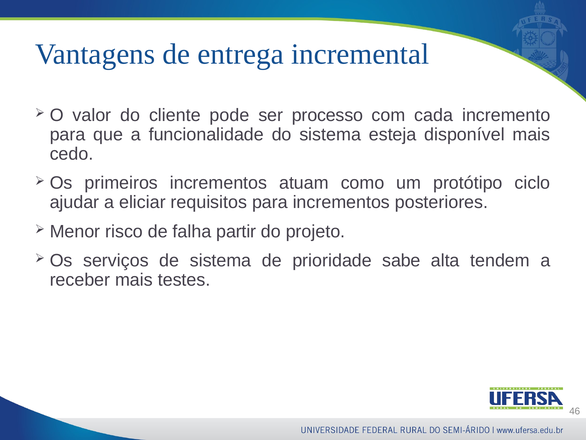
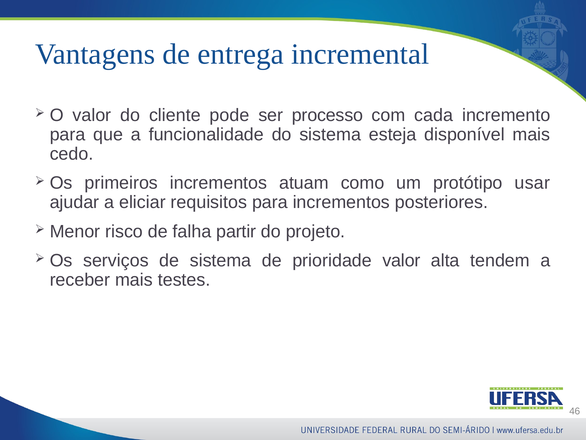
ciclo: ciclo -> usar
prioridade sabe: sabe -> valor
